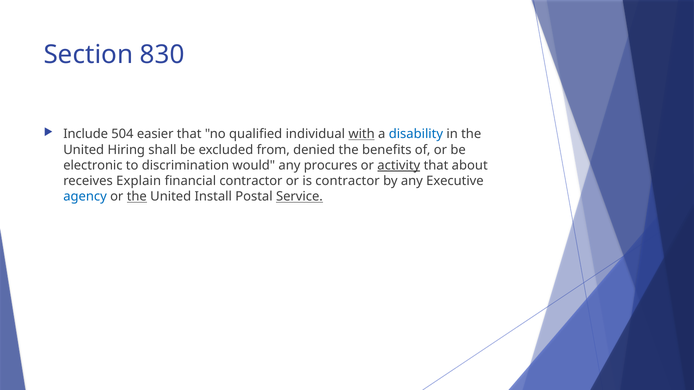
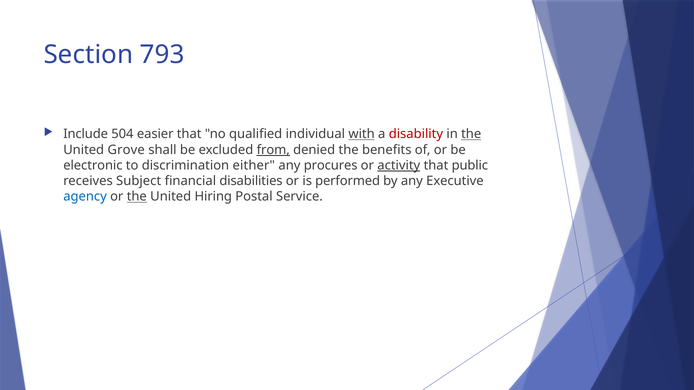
830: 830 -> 793
disability colour: blue -> red
the at (471, 134) underline: none -> present
Hiring: Hiring -> Grove
from underline: none -> present
would: would -> either
about: about -> public
Explain: Explain -> Subject
financial contractor: contractor -> disabilities
is contractor: contractor -> performed
Install: Install -> Hiring
Service underline: present -> none
